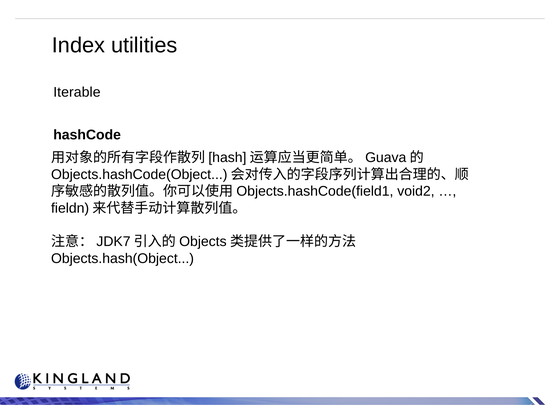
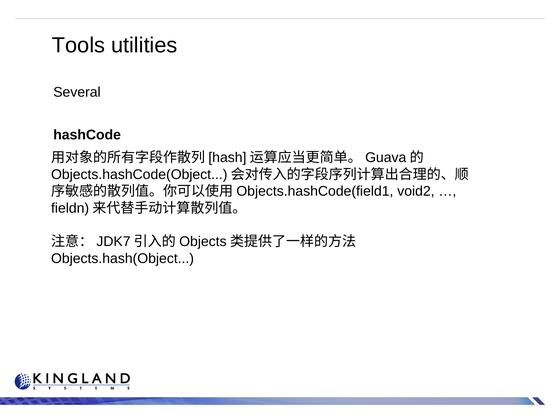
Index: Index -> Tools
Iterable: Iterable -> Several
